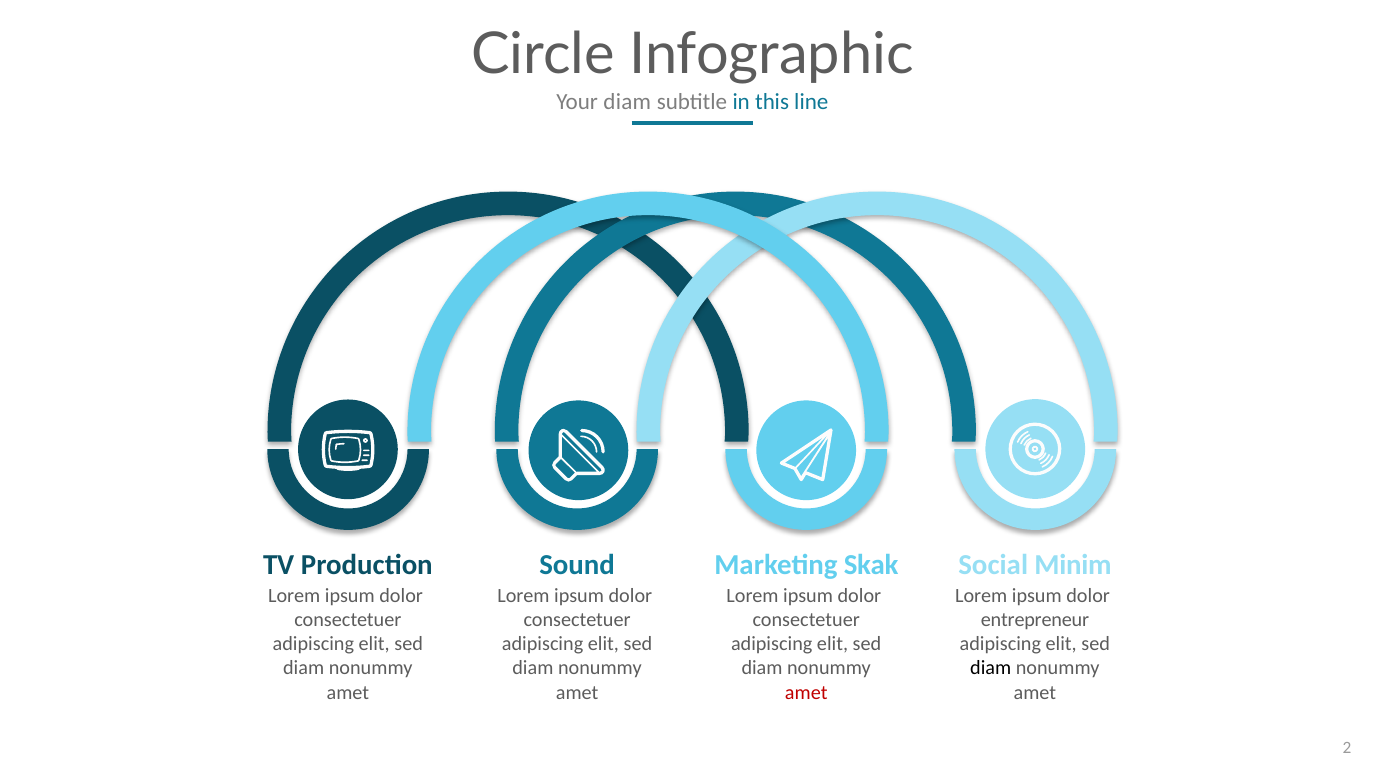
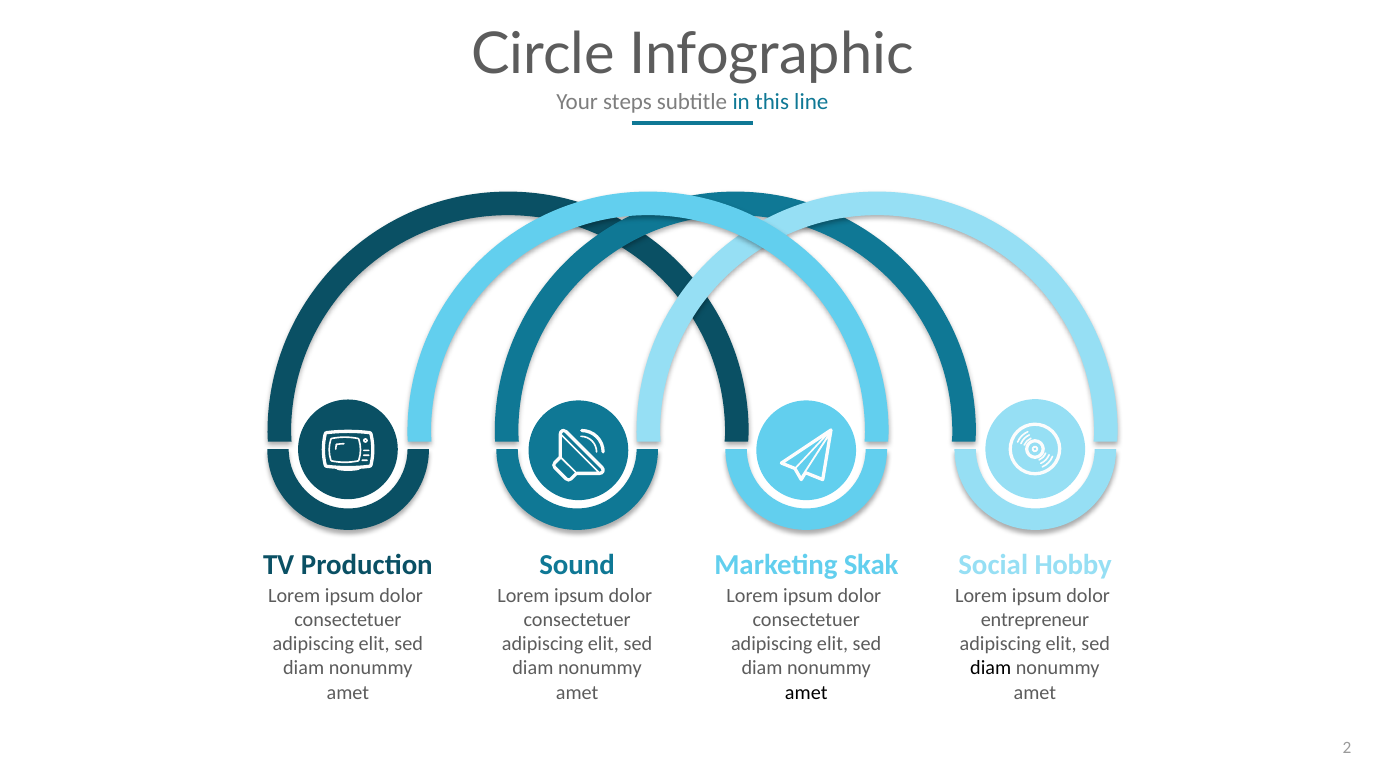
Your diam: diam -> steps
Minim: Minim -> Hobby
amet at (806, 692) colour: red -> black
